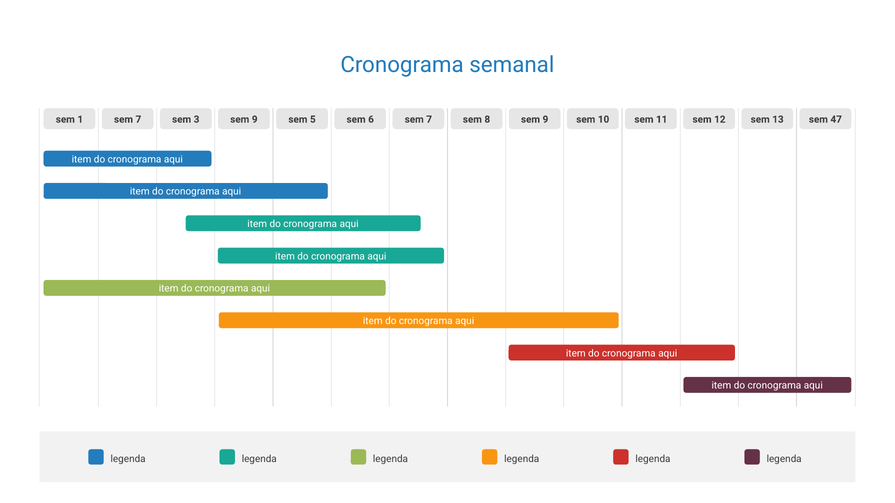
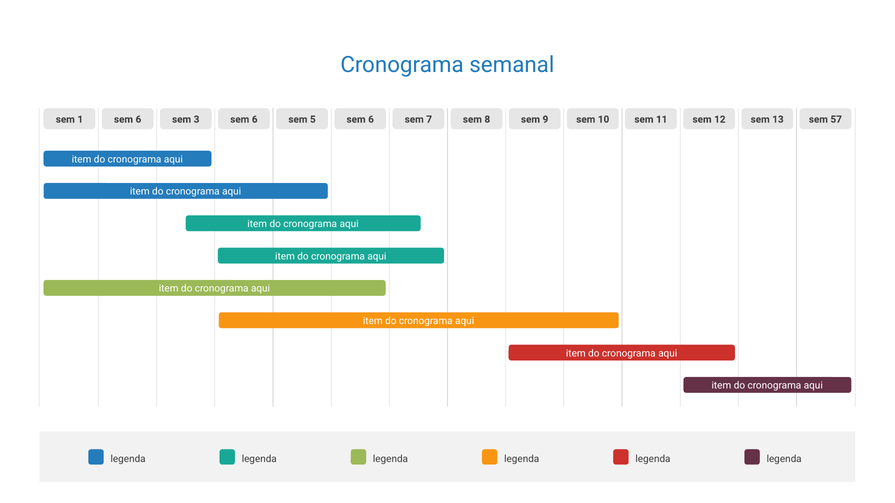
1 sem 7: 7 -> 6
3 sem 9: 9 -> 6
47: 47 -> 57
